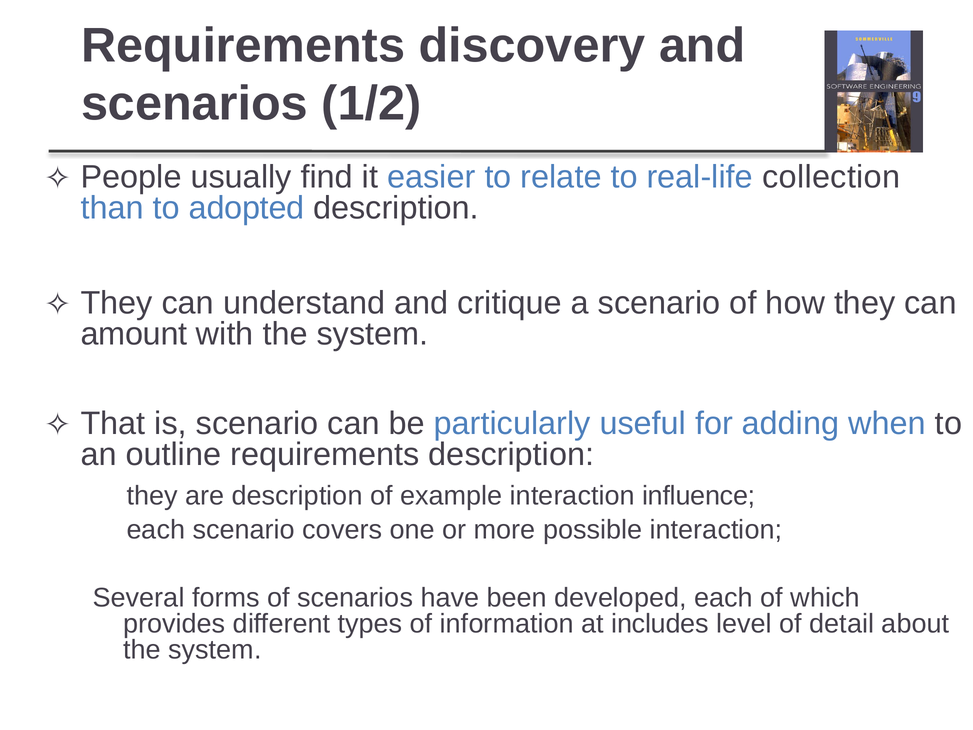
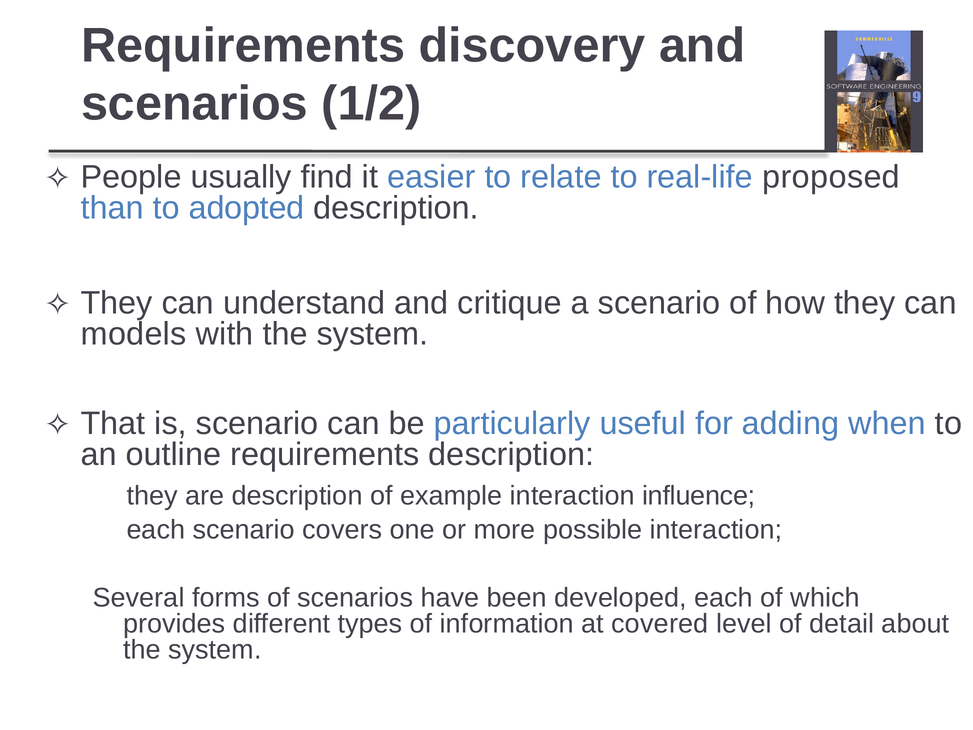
collection: collection -> proposed
amount: amount -> models
includes: includes -> covered
